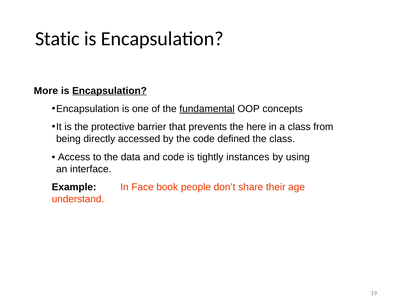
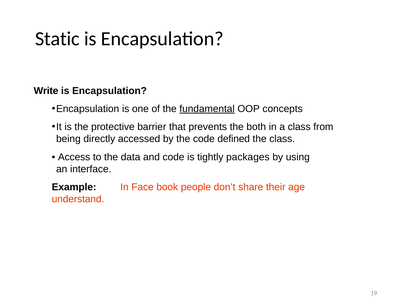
More: More -> Write
Encapsulation at (109, 91) underline: present -> none
here: here -> both
instances: instances -> packages
